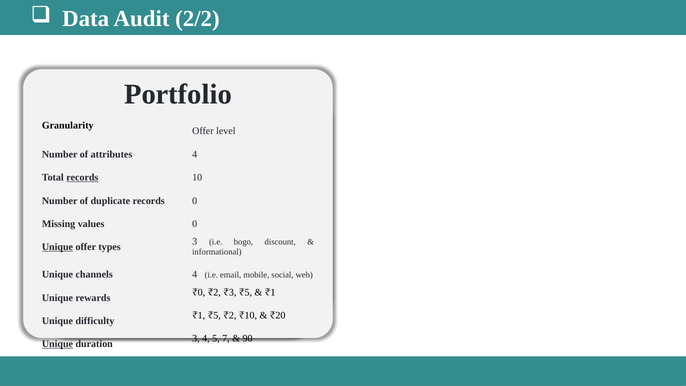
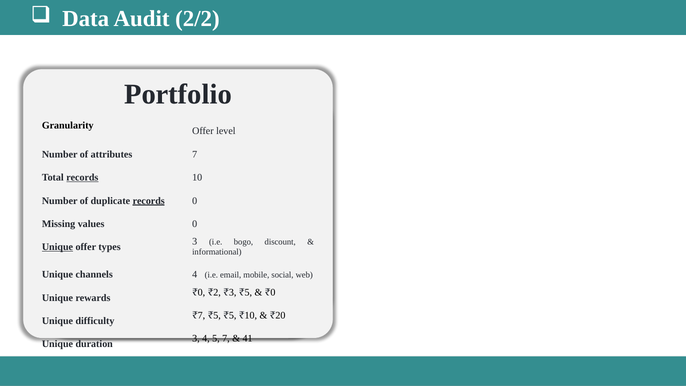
attributes 4: 4 -> 7
records at (149, 201) underline: none -> present
1 at (273, 292): 1 -> 0
1 at (201, 315): 1 -> 7
2 at (233, 315): 2 -> 5
90: 90 -> 41
Unique at (57, 344) underline: present -> none
